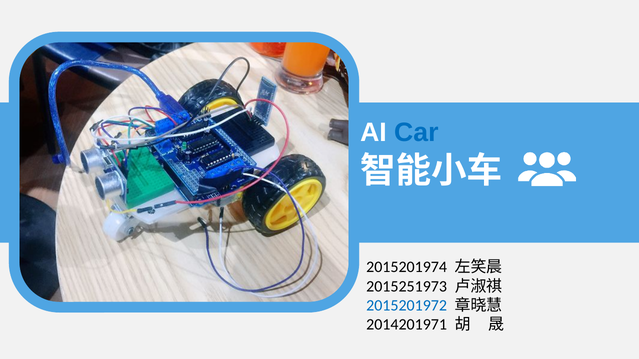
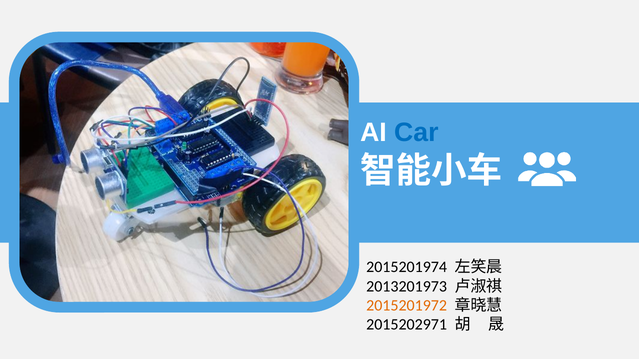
2015251973: 2015251973 -> 2013201973
2015201972 colour: blue -> orange
2014201971: 2014201971 -> 2015202971
